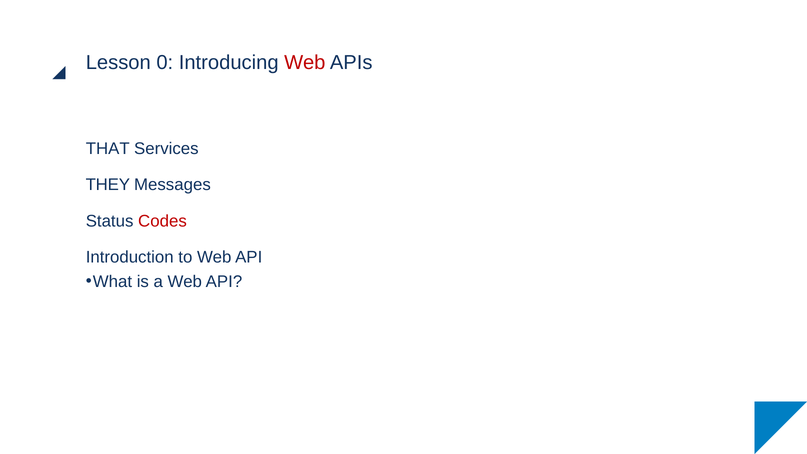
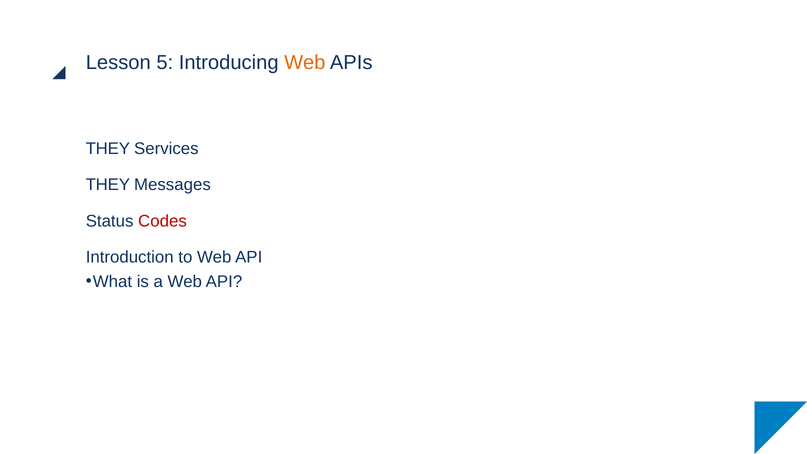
0: 0 -> 5
Web at (305, 62) colour: red -> orange
THAT at (108, 149): THAT -> THEY
